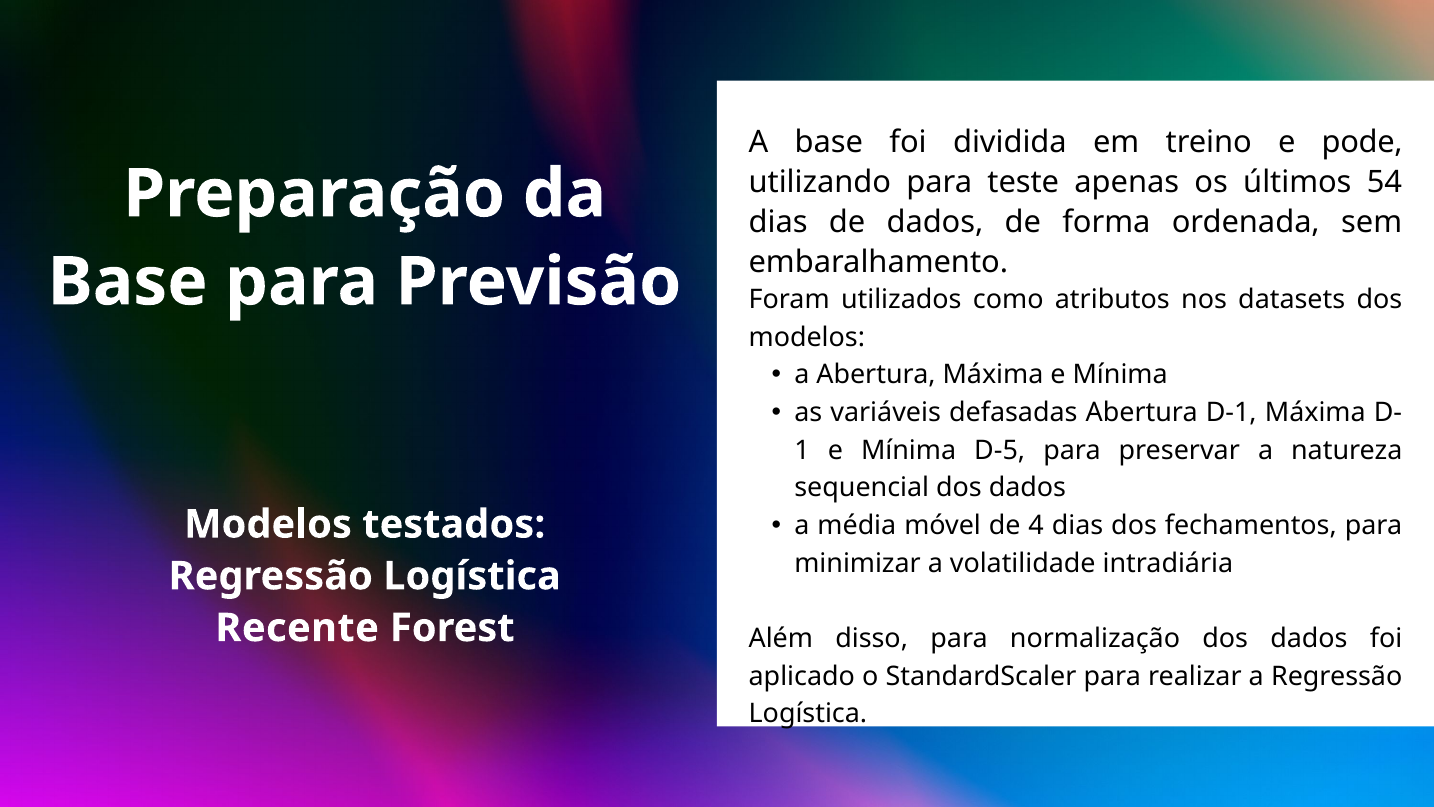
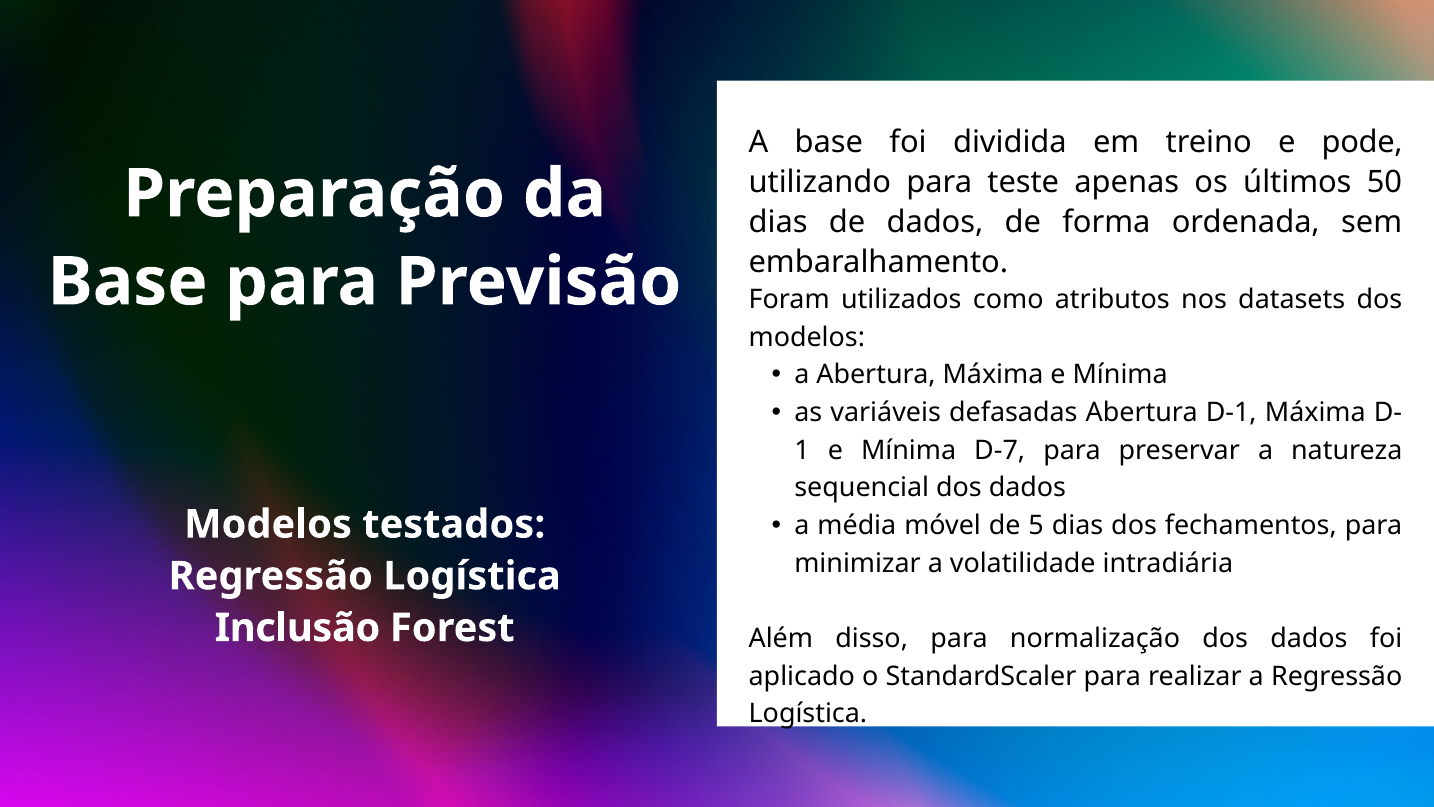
54: 54 -> 50
D-5: D-5 -> D-7
4: 4 -> 5
Recente: Recente -> Inclusão
